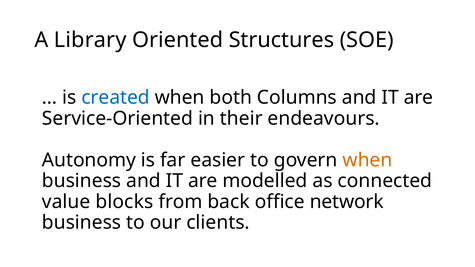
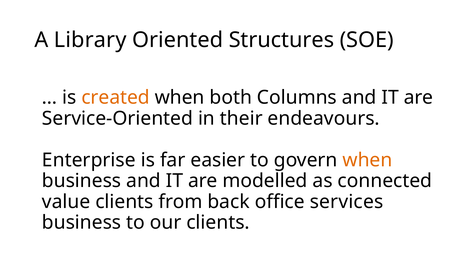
created colour: blue -> orange
Autonomy: Autonomy -> Enterprise
value blocks: blocks -> clients
network: network -> services
